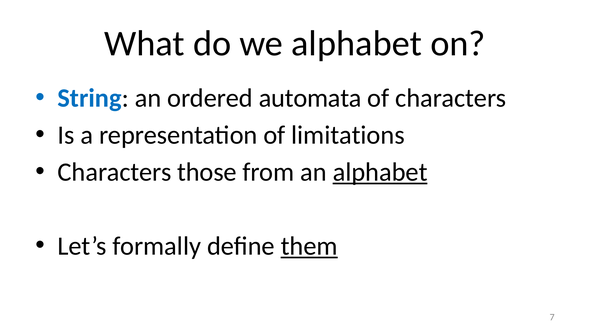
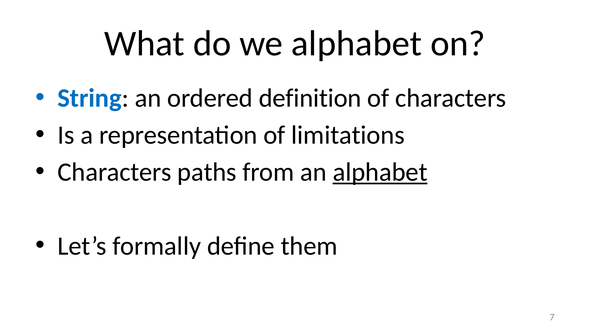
automata: automata -> definition
those: those -> paths
them underline: present -> none
